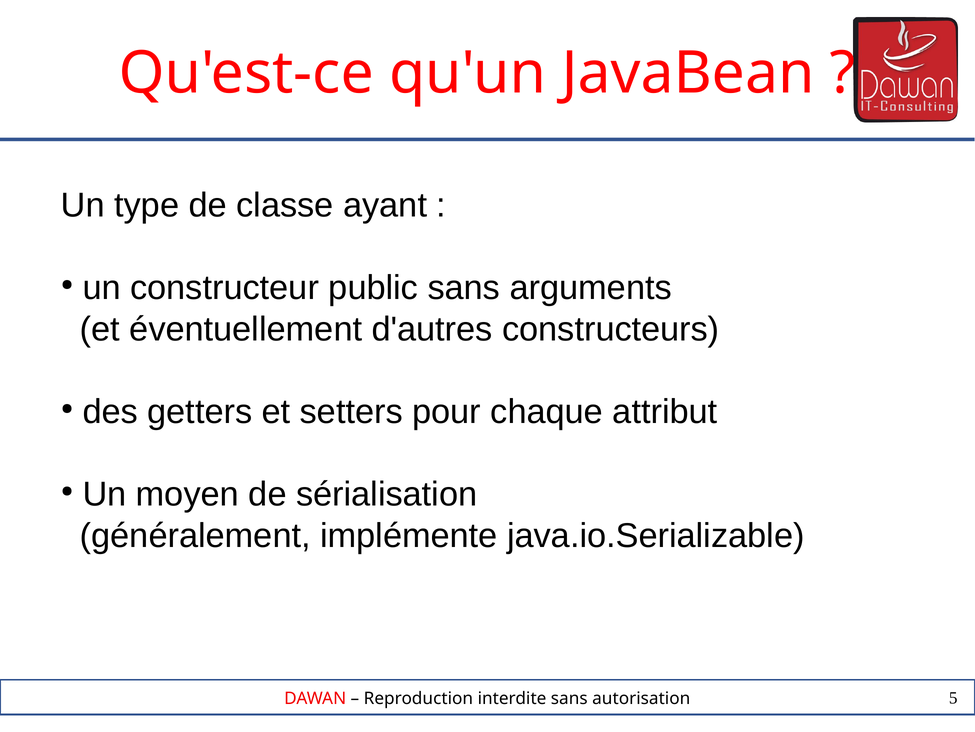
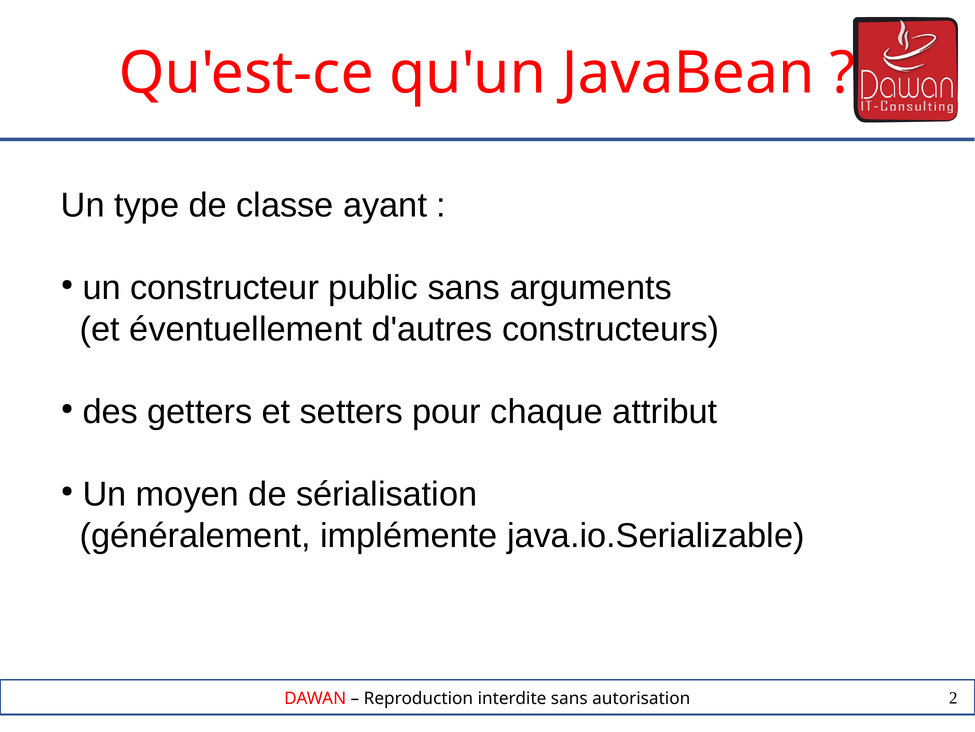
5: 5 -> 2
